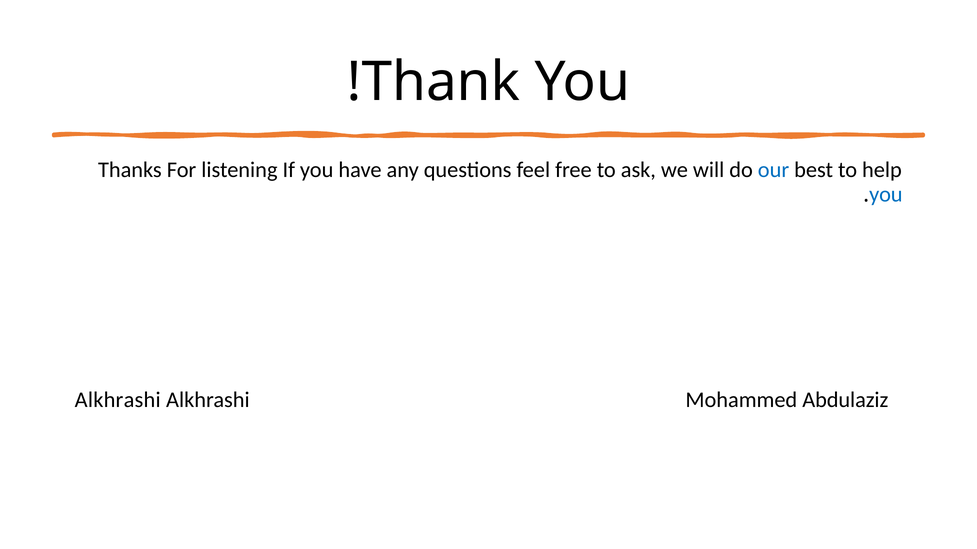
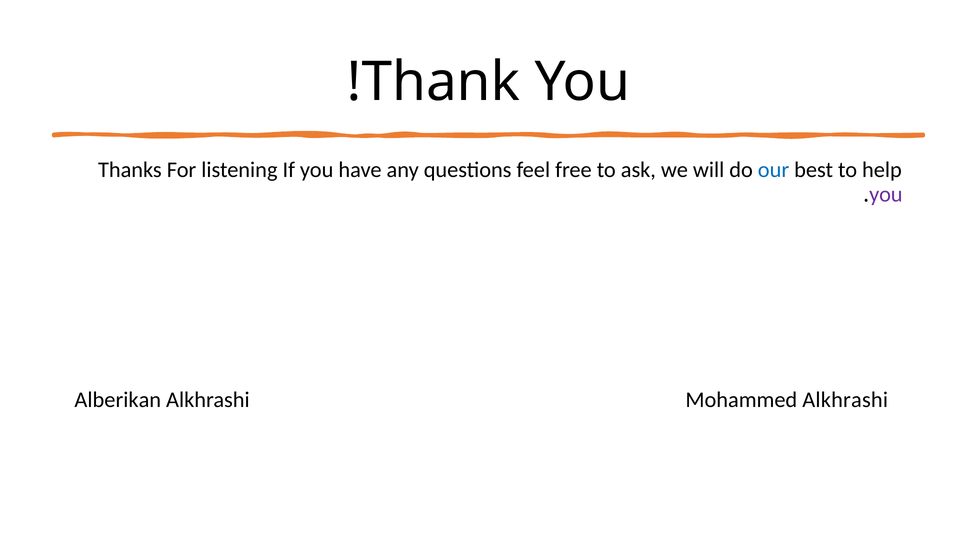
you at (886, 194) colour: blue -> purple
Alkhrashi at (118, 400): Alkhrashi -> Alberikan
Mohammed Abdulaziz: Abdulaziz -> Alkhrashi
